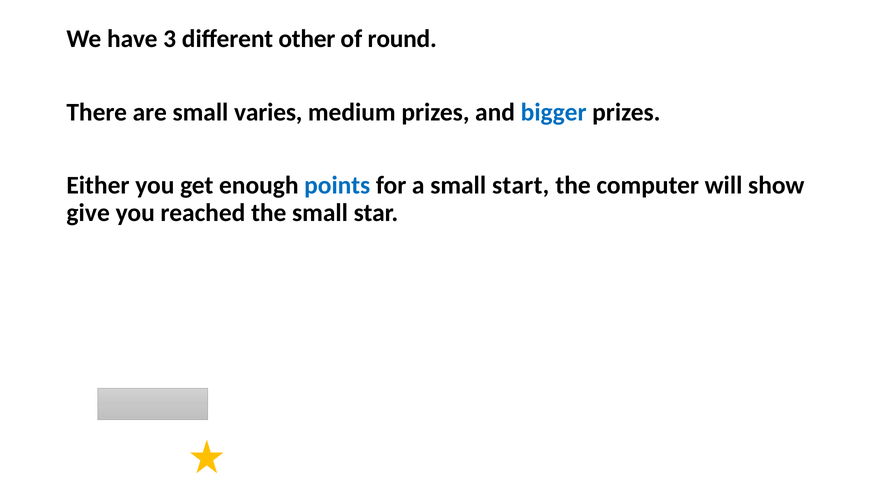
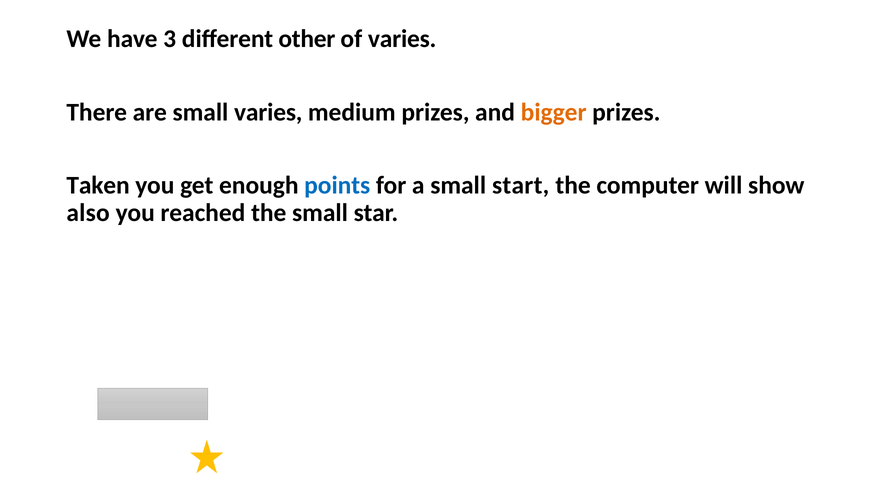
of round: round -> varies
bigger colour: blue -> orange
Either: Either -> Taken
give: give -> also
